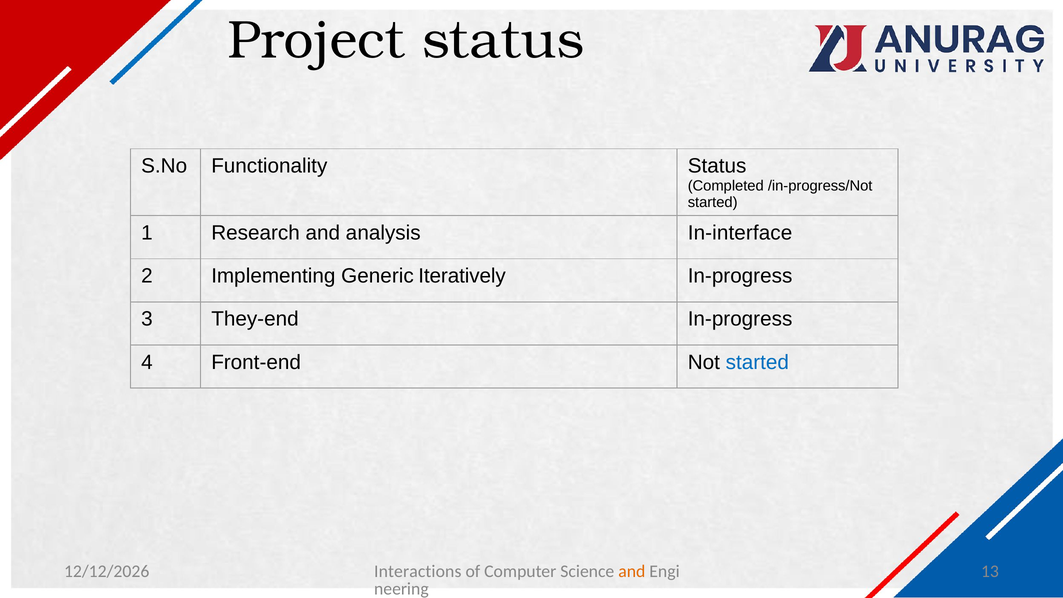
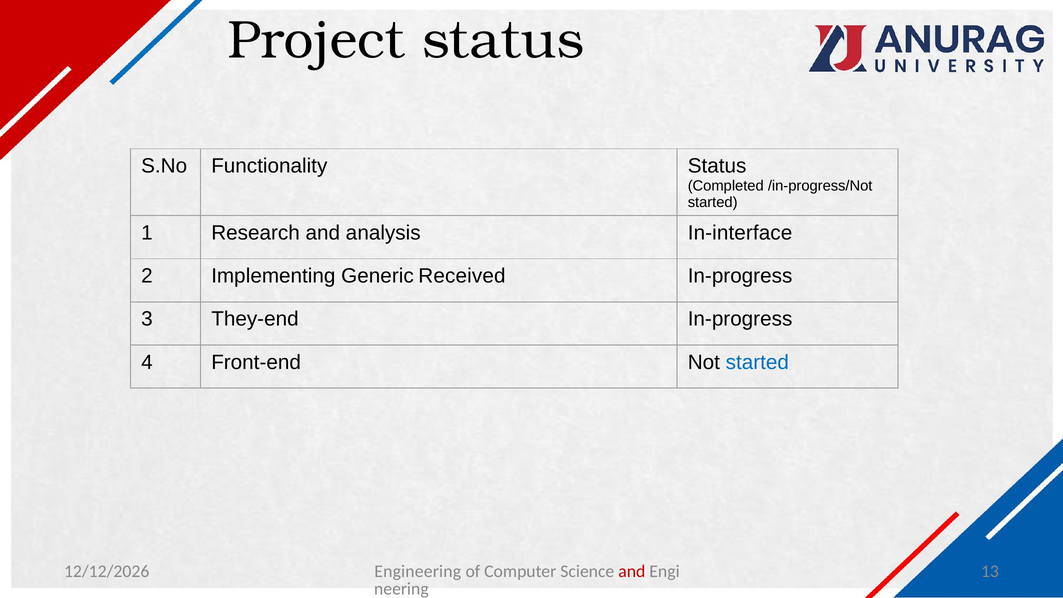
Iteratively: Iteratively -> Received
Interactions: Interactions -> Engineering
and at (632, 571) colour: orange -> red
